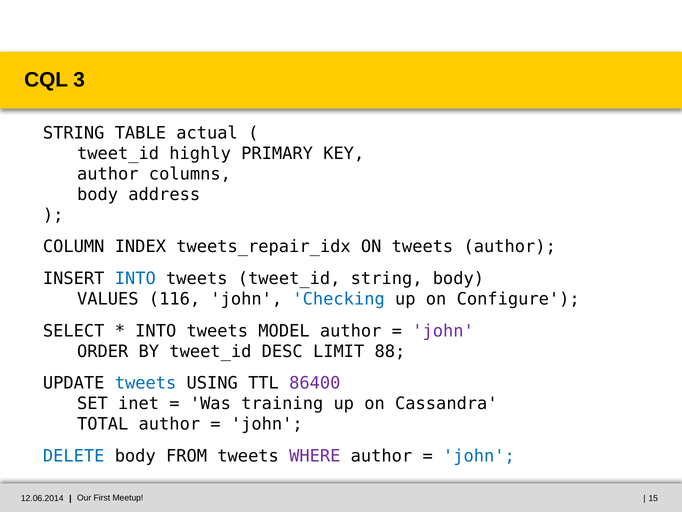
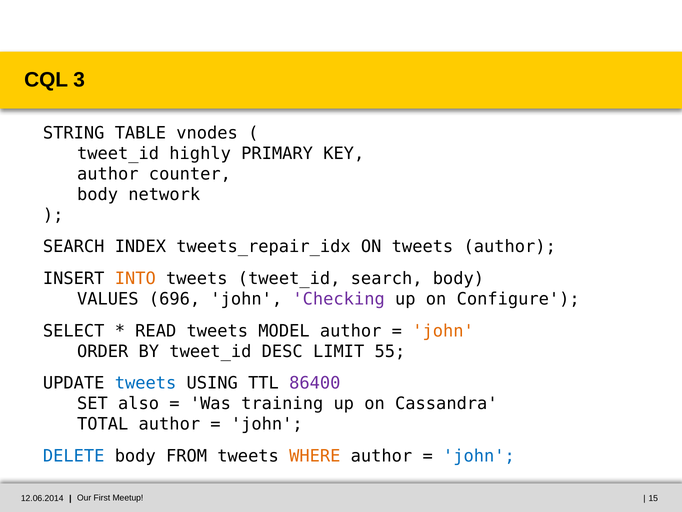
actual: actual -> vnodes
columns: columns -> counter
address: address -> network
COLUMN at (74, 247): COLUMN -> SEARCH
INTO at (135, 278) colour: blue -> orange
tweet_id string: string -> search
116: 116 -> 696
Checking colour: blue -> purple
INTO at (156, 331): INTO -> READ
john at (443, 331) colour: purple -> orange
88: 88 -> 55
inet: inet -> also
WHERE colour: purple -> orange
